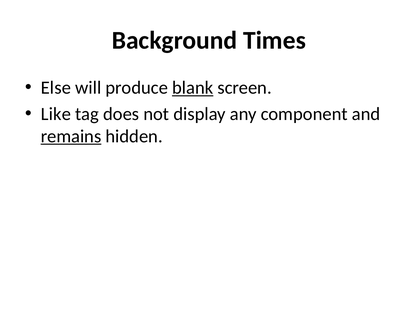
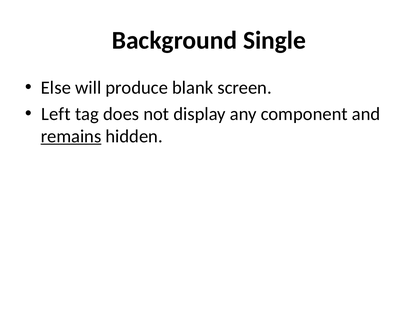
Times: Times -> Single
blank underline: present -> none
Like: Like -> Left
